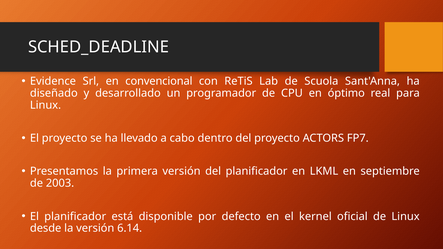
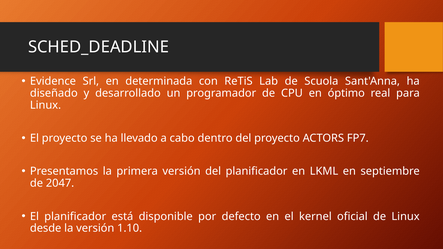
convencional: convencional -> determinada
2003: 2003 -> 2047
6.14: 6.14 -> 1.10
